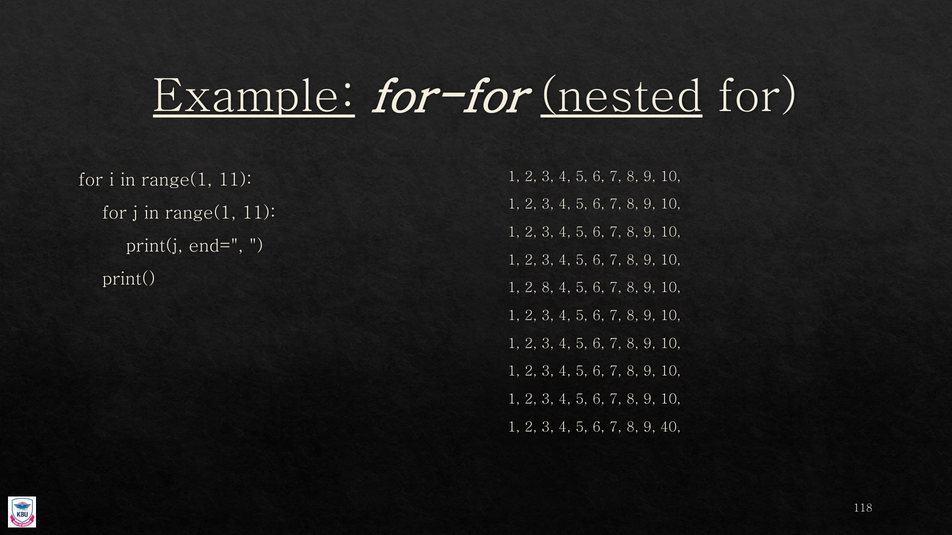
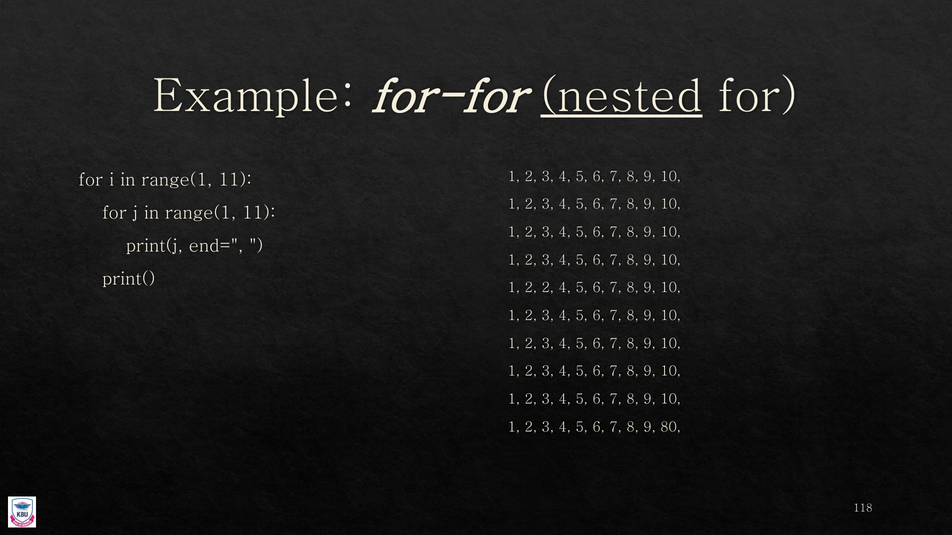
Example underline: present -> none
2 8: 8 -> 2
40: 40 -> 80
